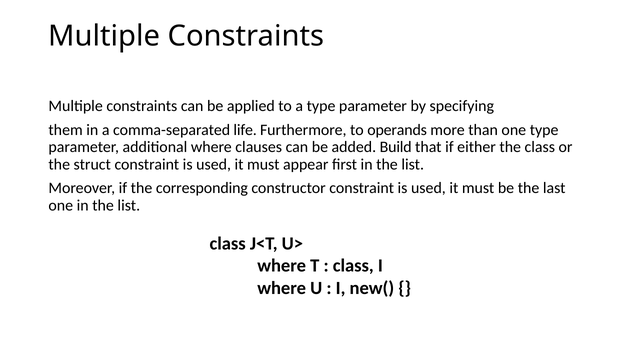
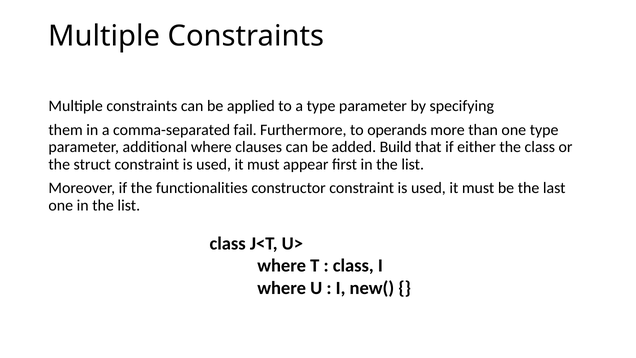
life: life -> fail
corresponding: corresponding -> functionalities
